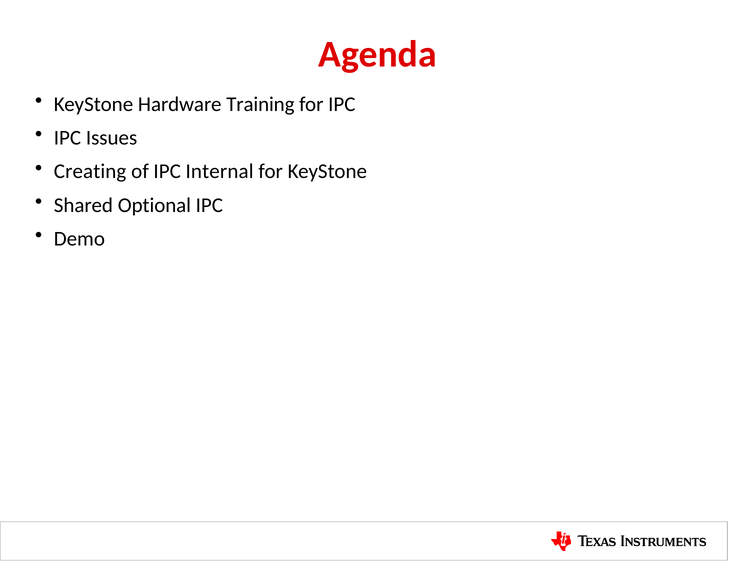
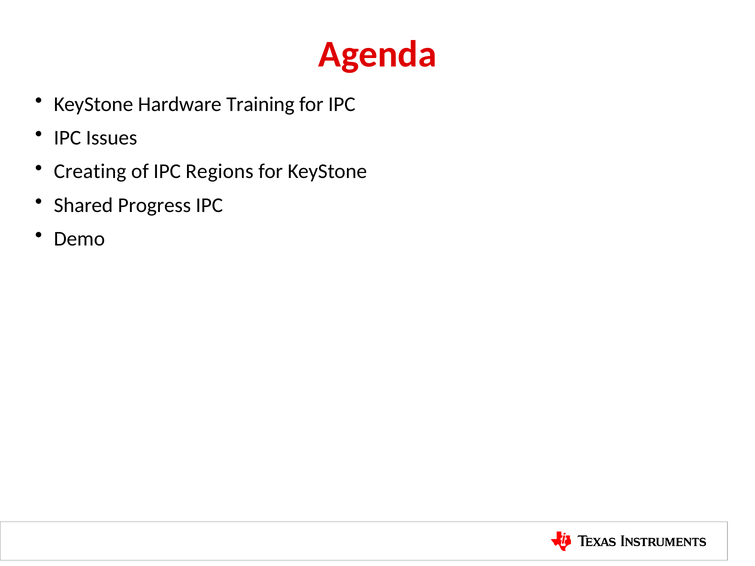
Internal: Internal -> Regions
Optional: Optional -> Progress
